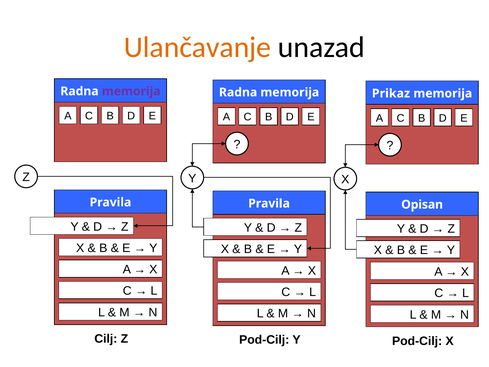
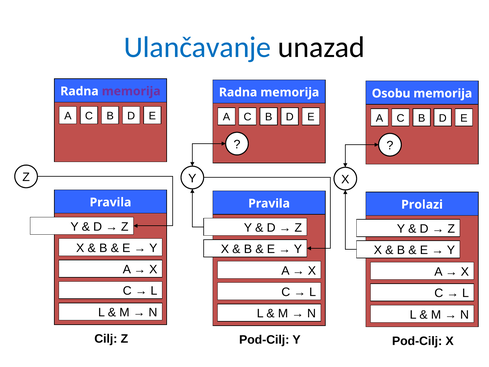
Ulančavanje colour: orange -> blue
Prikaz: Prikaz -> Osobu
Opisan: Opisan -> Prolazi
